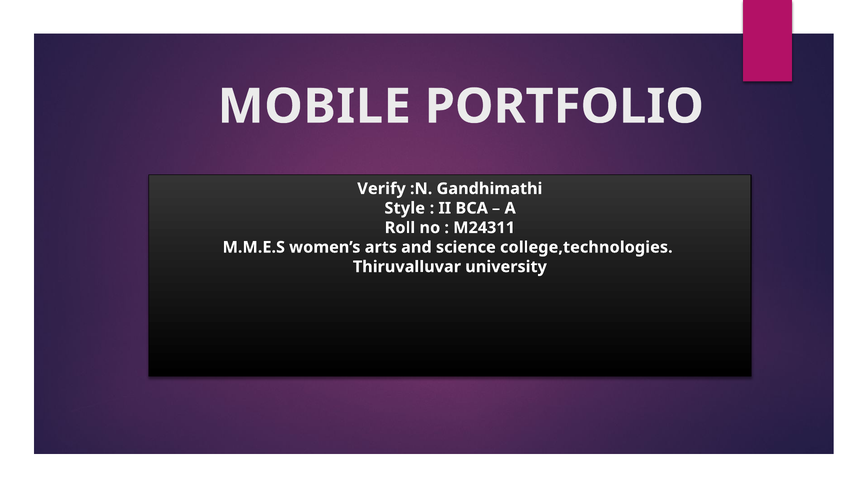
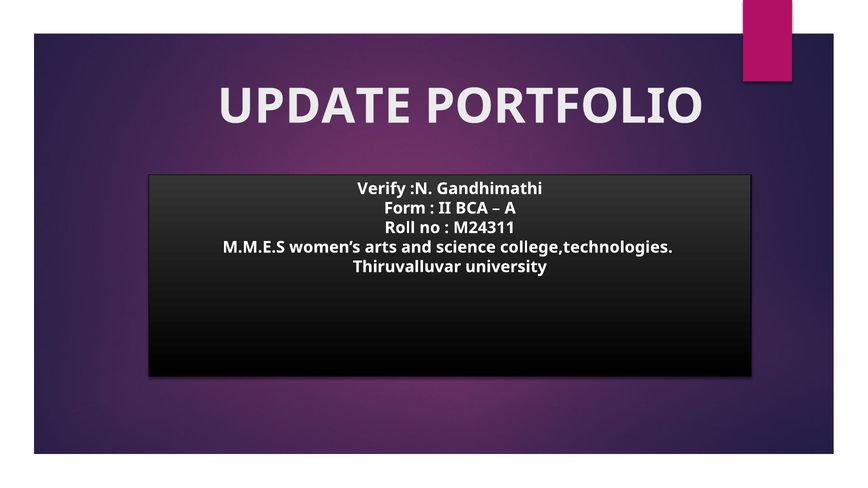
MOBILE: MOBILE -> UPDATE
Style: Style -> Form
